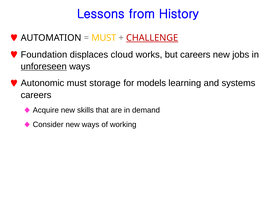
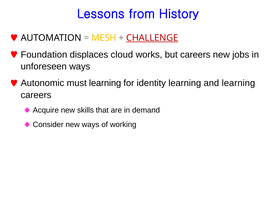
MUST at (104, 38): MUST -> MESH
unforeseen underline: present -> none
must storage: storage -> learning
models: models -> identity
and systems: systems -> learning
